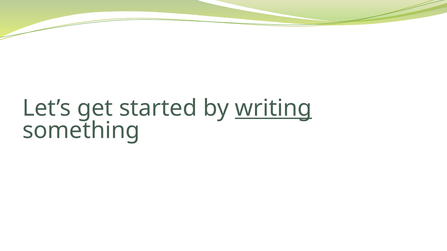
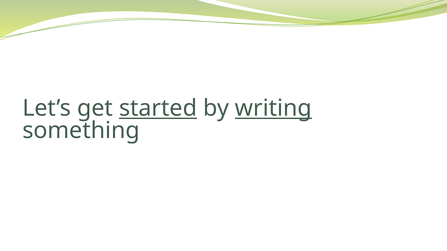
started underline: none -> present
